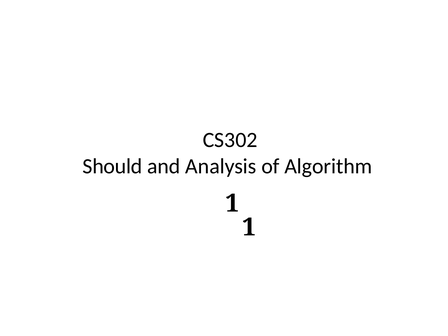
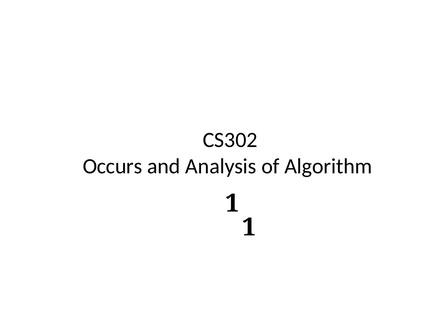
Should: Should -> Occurs
